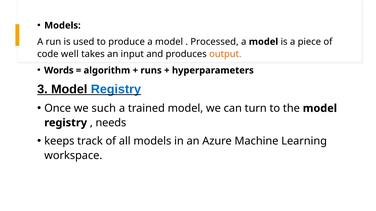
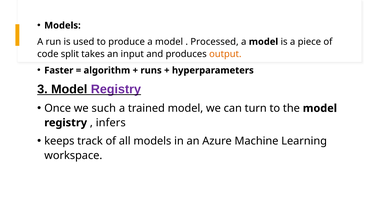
well: well -> split
Words: Words -> Faster
Registry at (116, 89) colour: blue -> purple
needs: needs -> infers
